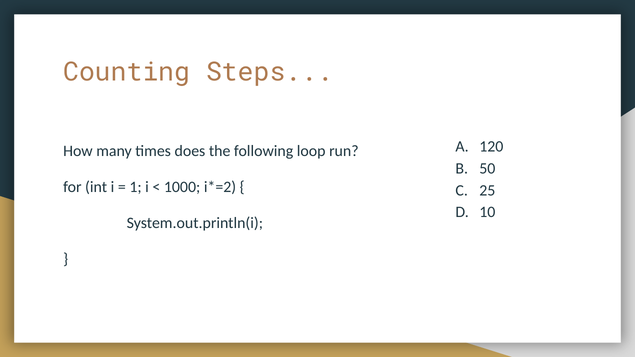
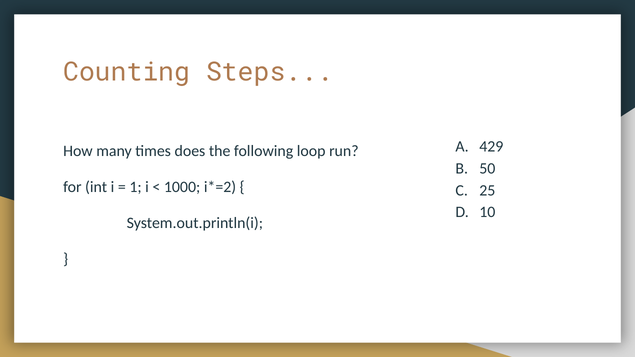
120: 120 -> 429
